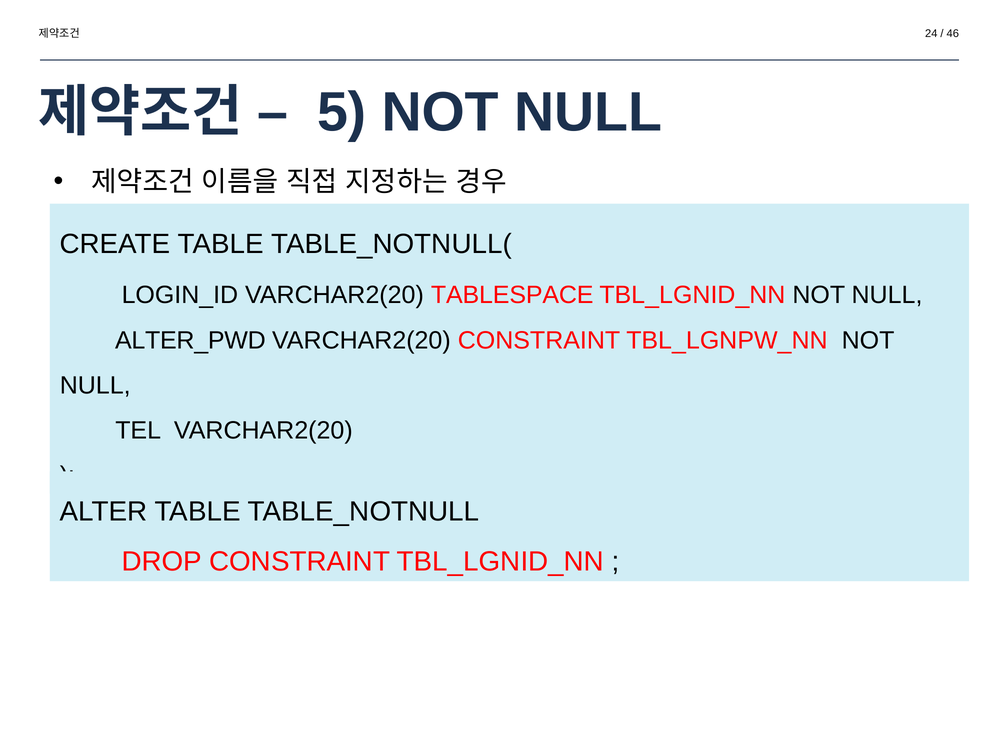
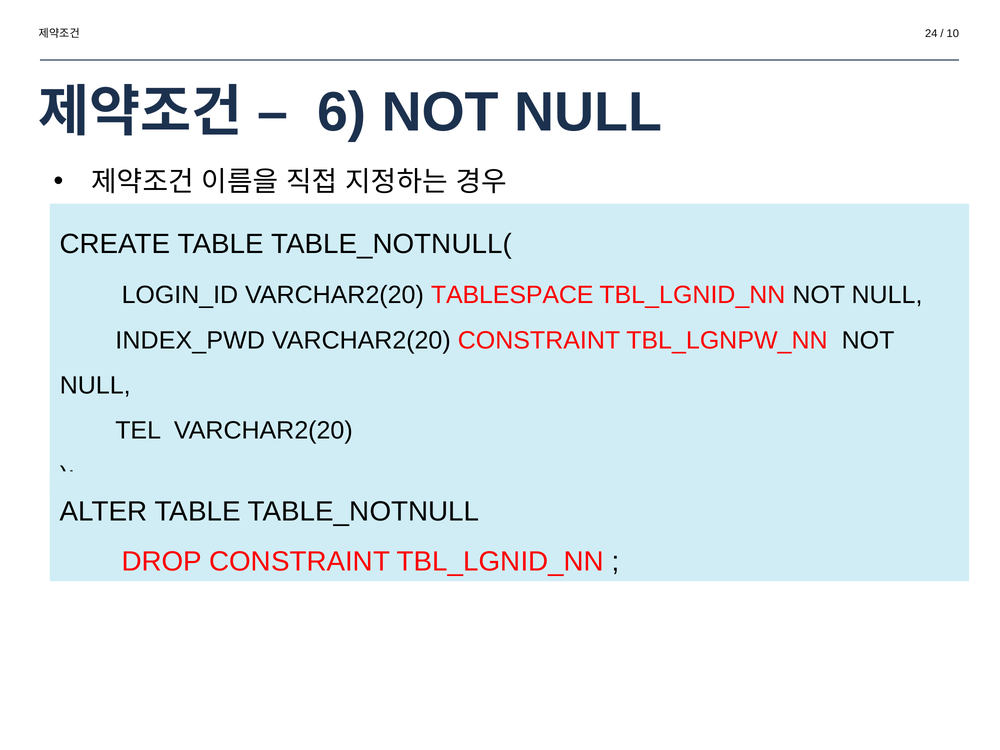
46: 46 -> 10
5: 5 -> 6
ALTER_PWD: ALTER_PWD -> INDEX_PWD
